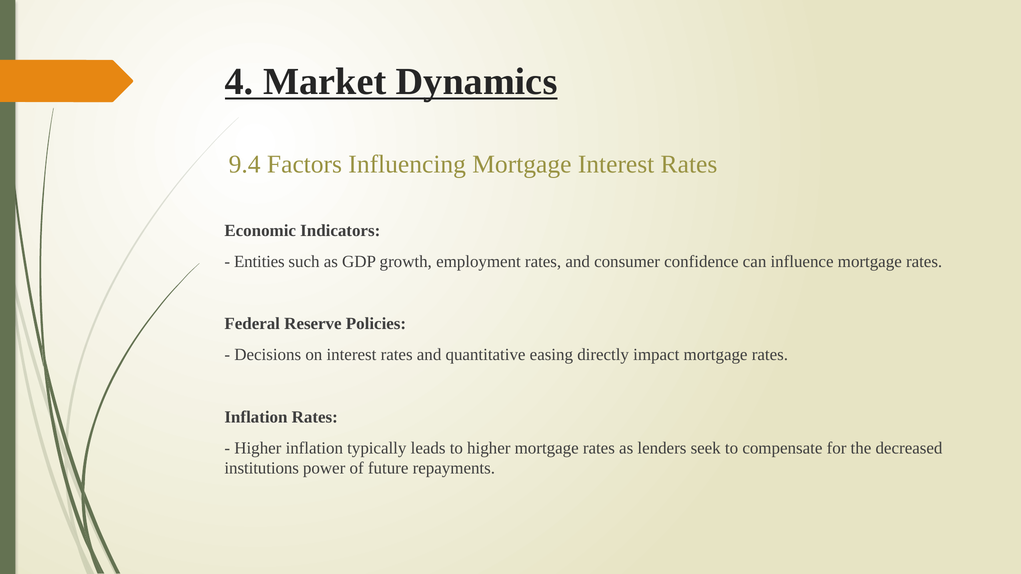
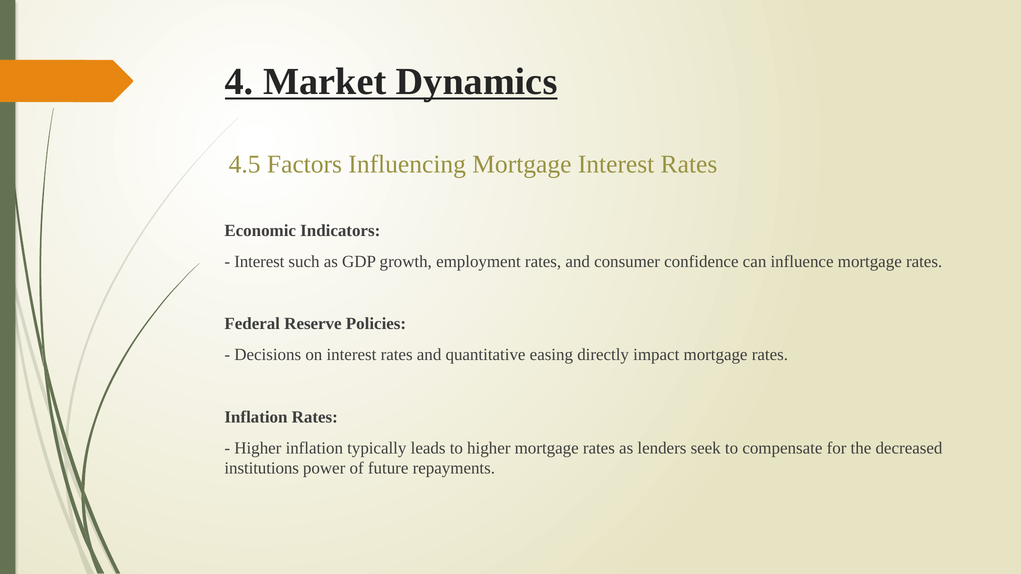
9.4: 9.4 -> 4.5
Entities at (259, 262): Entities -> Interest
